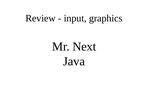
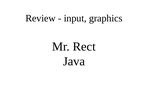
Next: Next -> Rect
